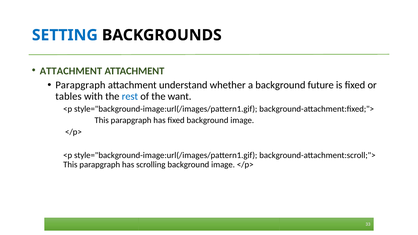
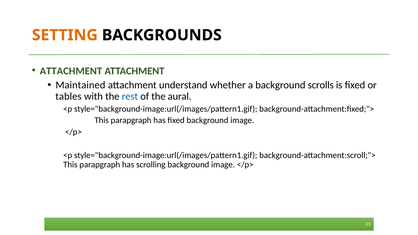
SETTING colour: blue -> orange
Parapgraph at (80, 85): Parapgraph -> Maintained
future: future -> scrolls
want: want -> aural
